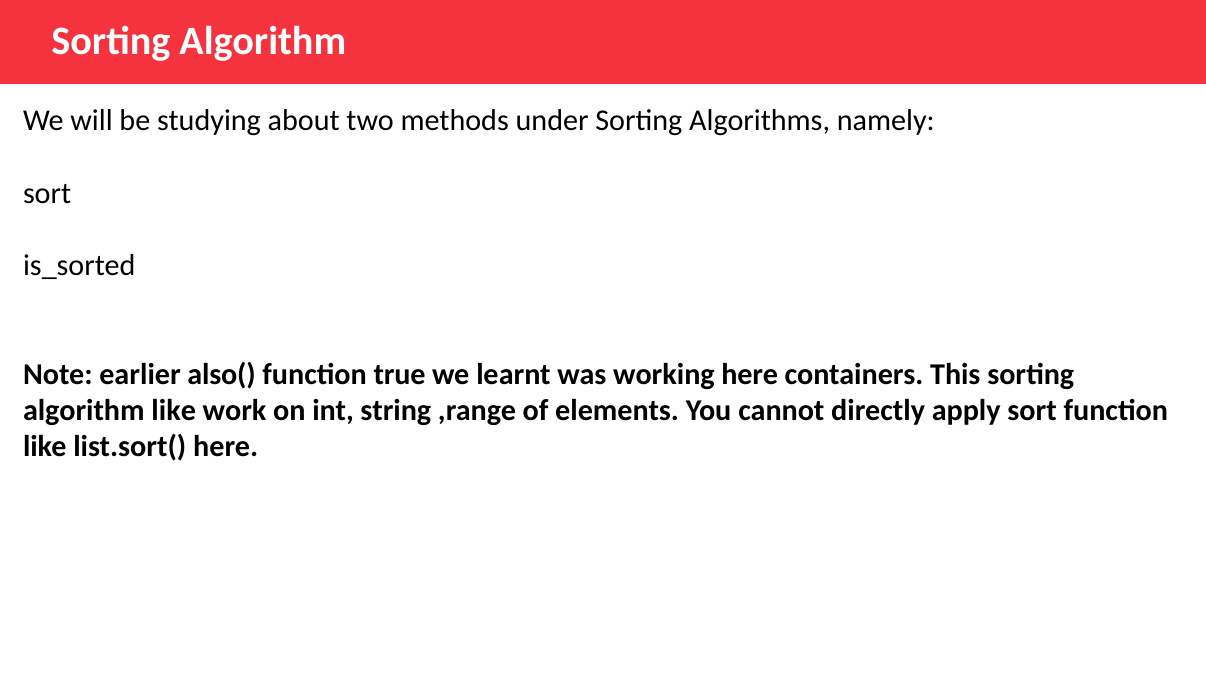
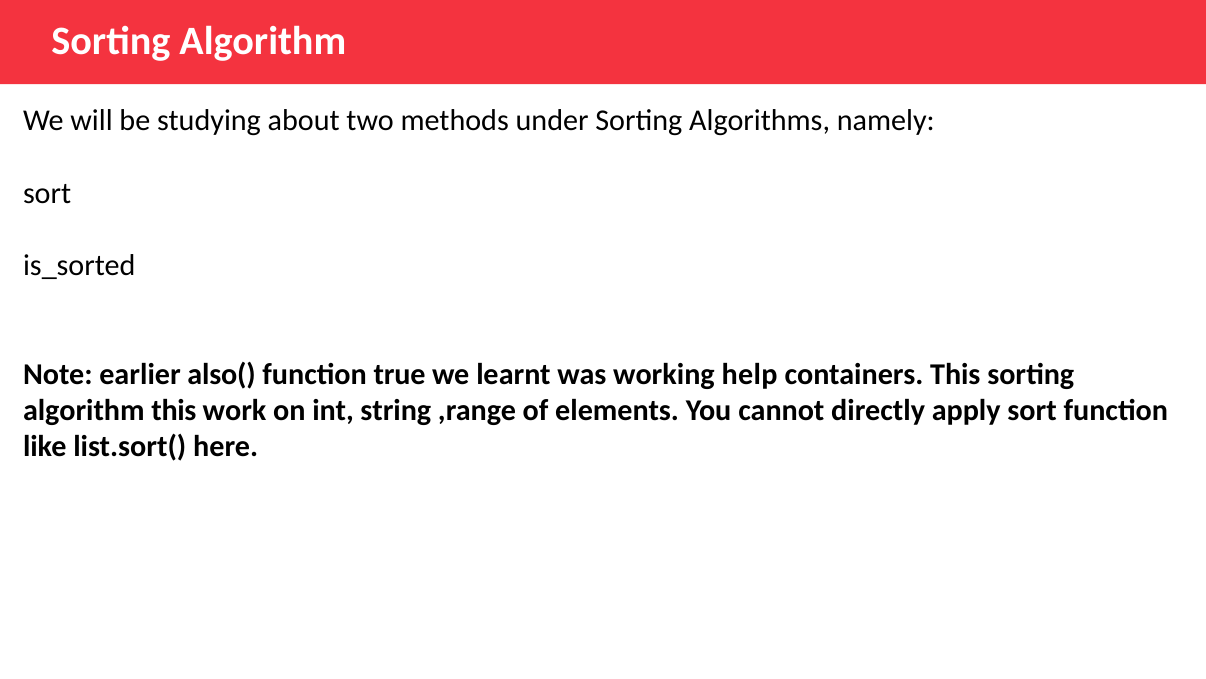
working here: here -> help
algorithm like: like -> this
